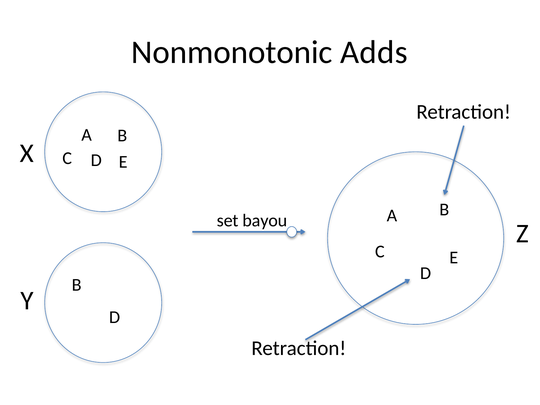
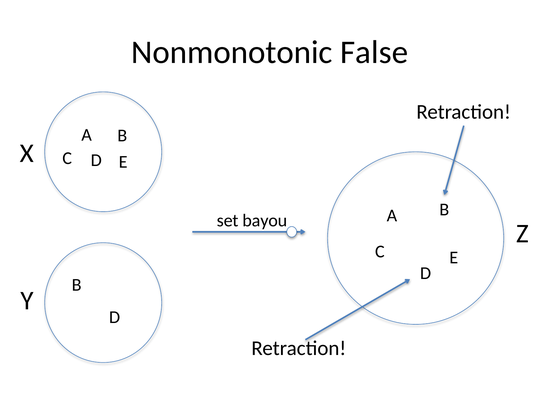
Adds: Adds -> False
